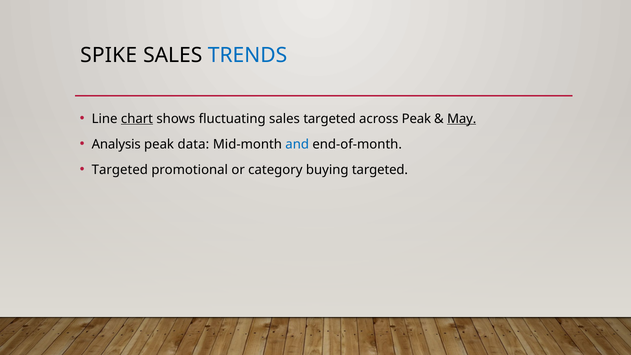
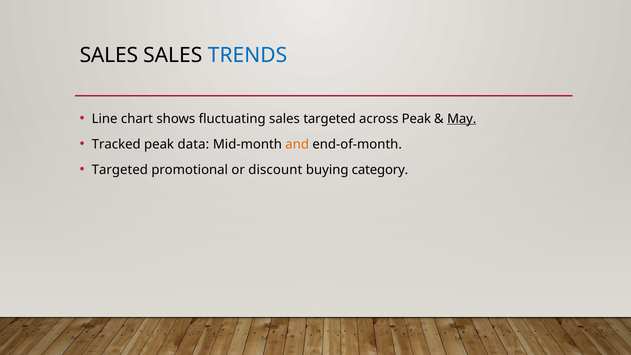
SPIKE at (109, 55): SPIKE -> SALES
chart underline: present -> none
Analysis: Analysis -> Tracked
and colour: blue -> orange
category: category -> discount
buying targeted: targeted -> category
